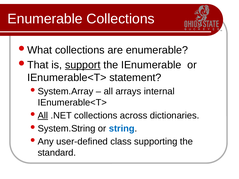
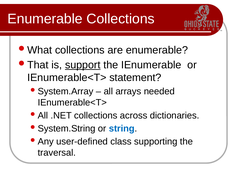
internal: internal -> needed
All at (43, 116) underline: present -> none
standard: standard -> traversal
